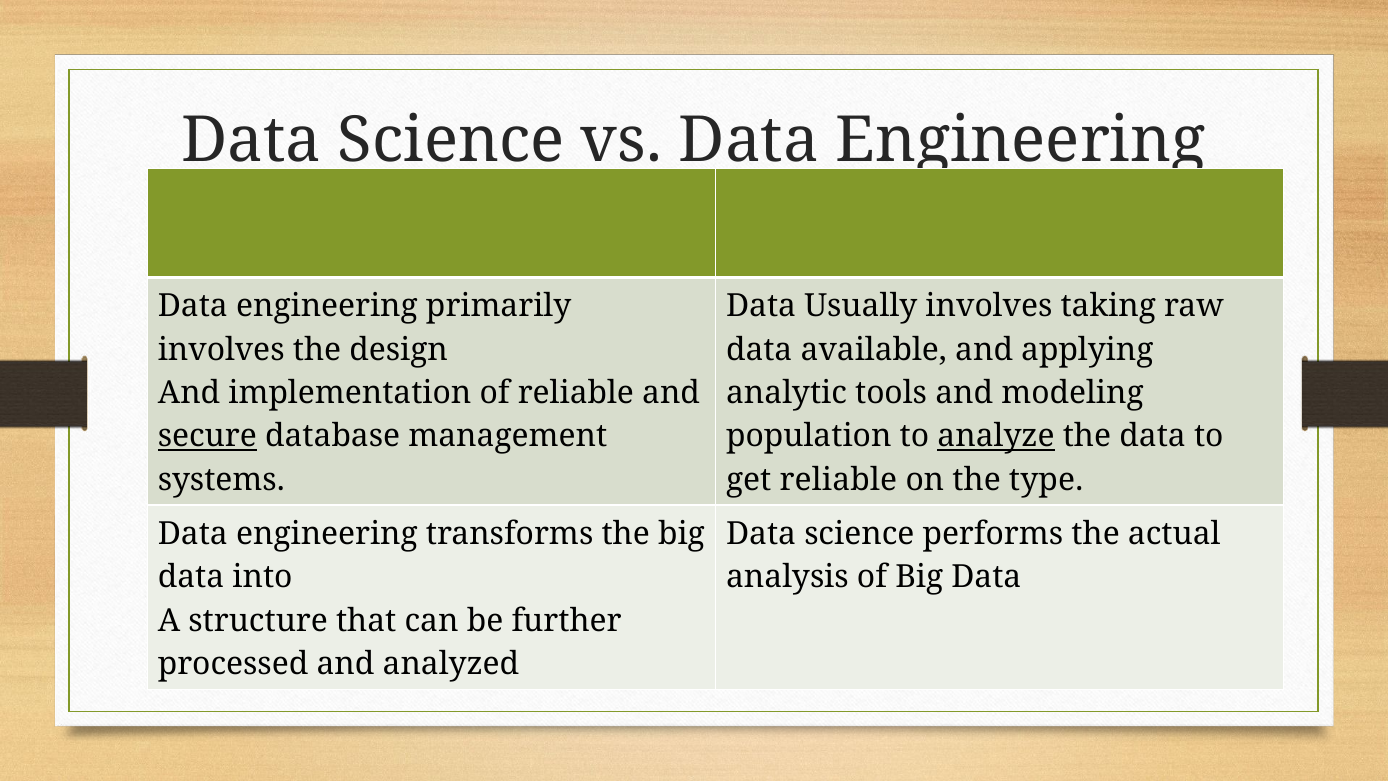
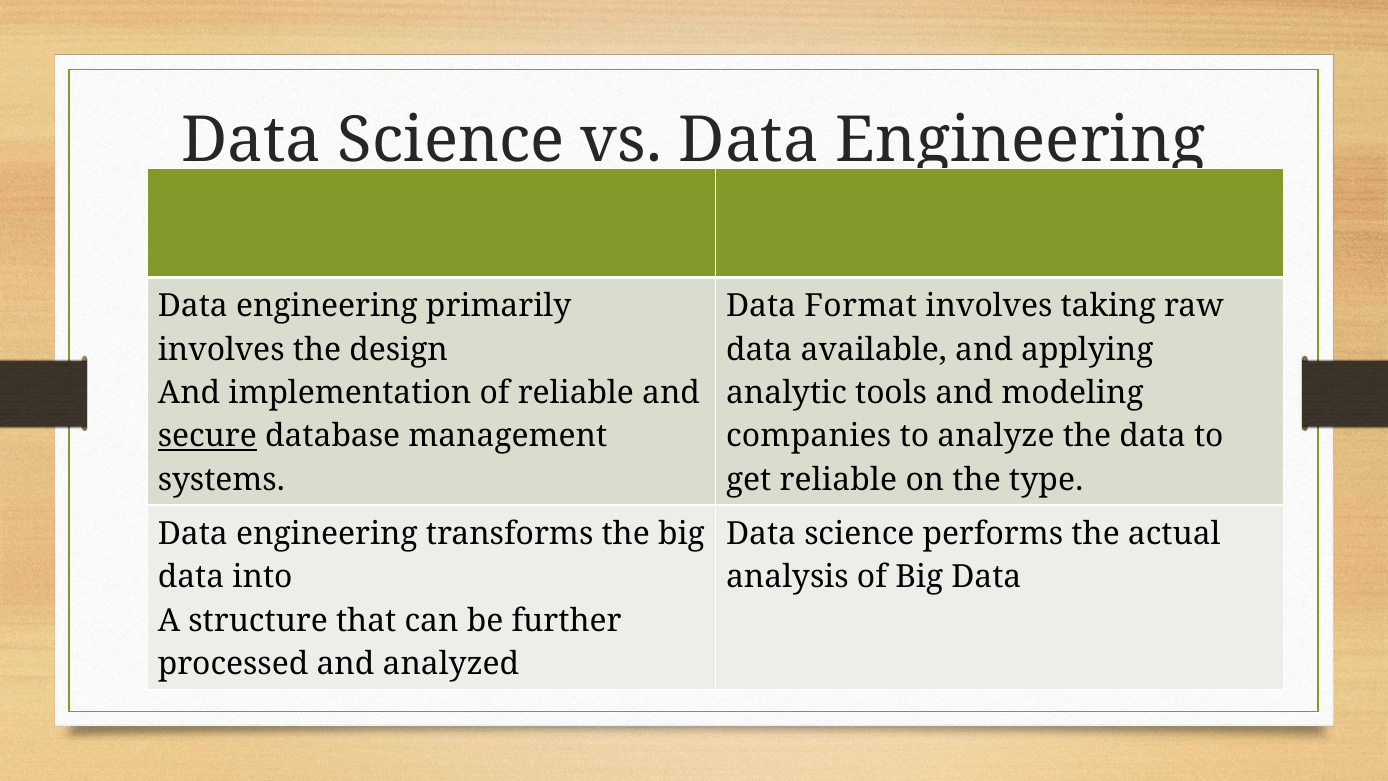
Usually: Usually -> Format
population: population -> companies
analyze underline: present -> none
